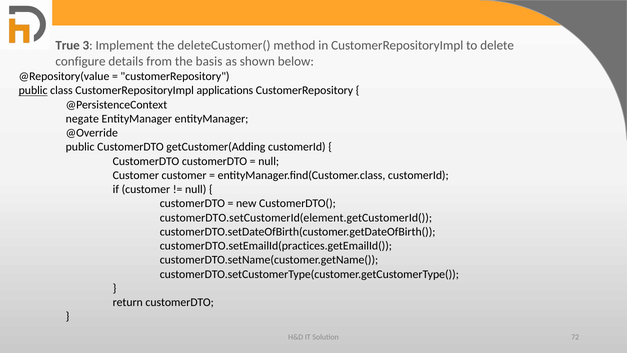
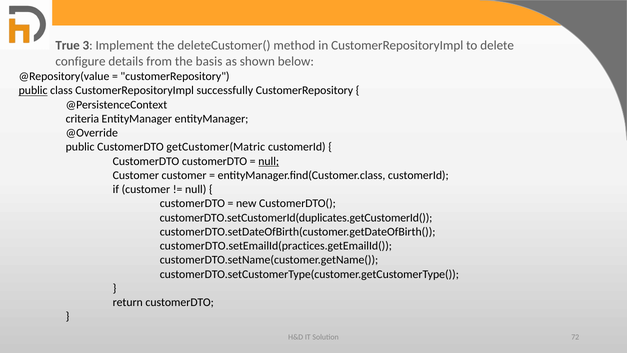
applications: applications -> successfully
negate: negate -> criteria
getCustomer(Adding: getCustomer(Adding -> getCustomer(Matric
null at (269, 161) underline: none -> present
customerDTO.setCustomerId(element.getCustomerId(: customerDTO.setCustomerId(element.getCustomerId( -> customerDTO.setCustomerId(duplicates.getCustomerId(
